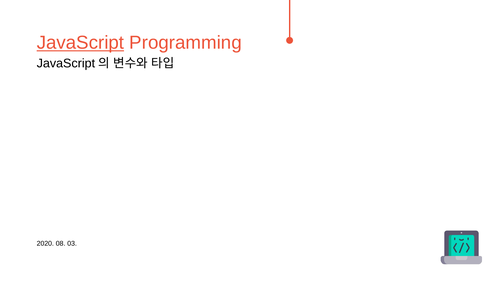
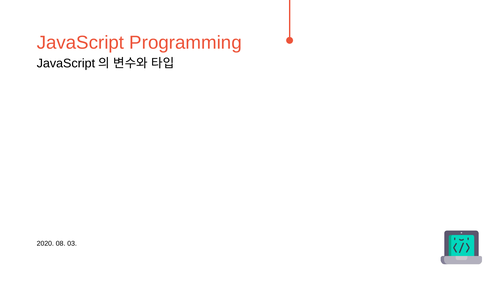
JavaScript underline: present -> none
